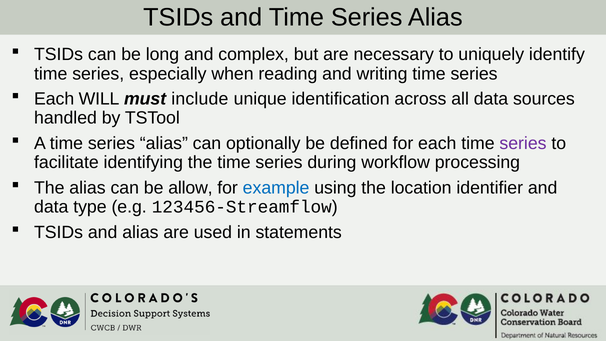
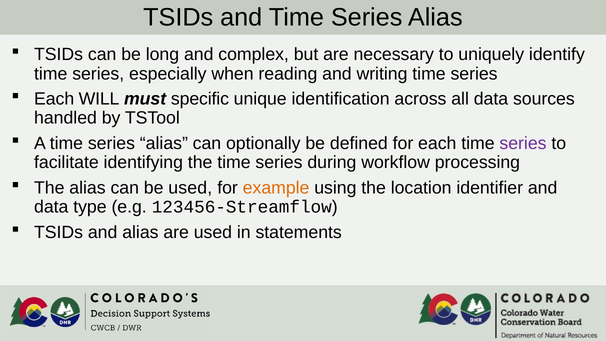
include: include -> specific
be allow: allow -> used
example colour: blue -> orange
